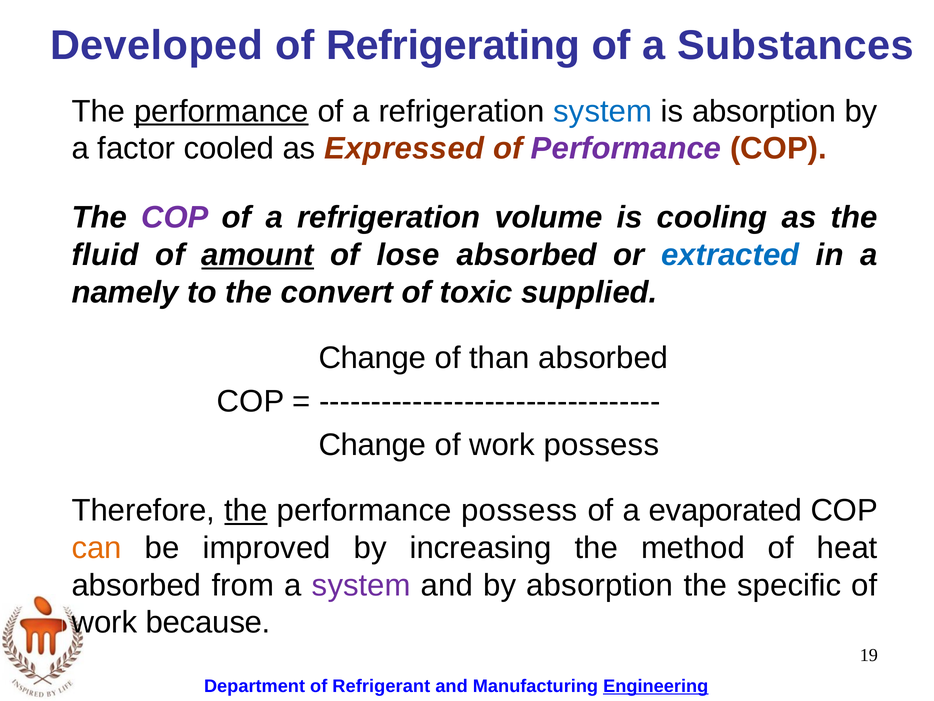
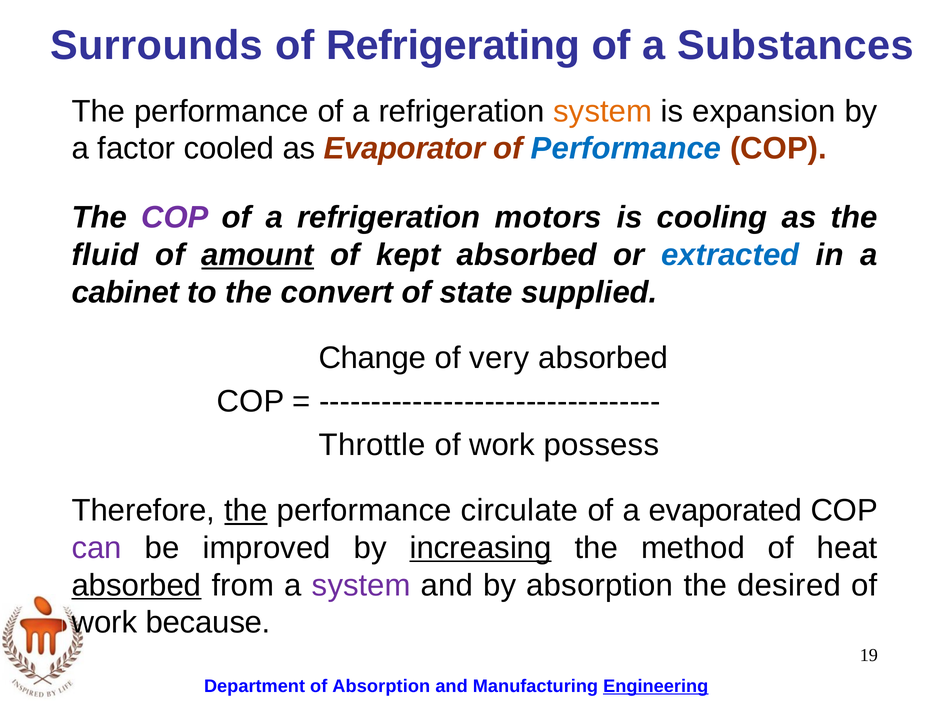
Developed: Developed -> Surrounds
performance at (221, 111) underline: present -> none
system at (603, 111) colour: blue -> orange
is absorption: absorption -> expansion
Expressed: Expressed -> Evaporator
Performance at (626, 149) colour: purple -> blue
volume: volume -> motors
lose: lose -> kept
namely: namely -> cabinet
toxic: toxic -> state
than: than -> very
Change at (373, 445): Change -> Throttle
performance possess: possess -> circulate
can colour: orange -> purple
increasing underline: none -> present
absorbed at (136, 585) underline: none -> present
specific: specific -> desired
of Refrigerant: Refrigerant -> Absorption
